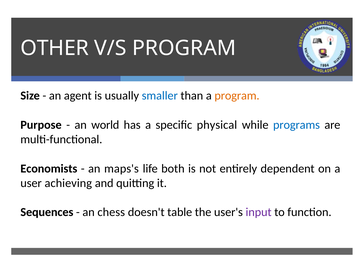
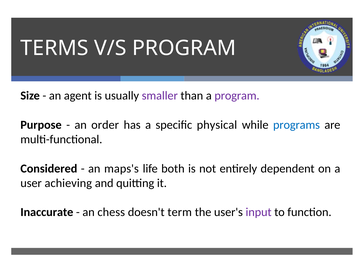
OTHER: OTHER -> TERMS
smaller colour: blue -> purple
program at (237, 96) colour: orange -> purple
world: world -> order
Economists: Economists -> Considered
Sequences: Sequences -> Inaccurate
table: table -> term
